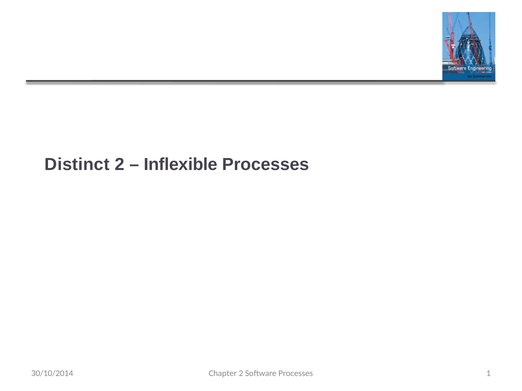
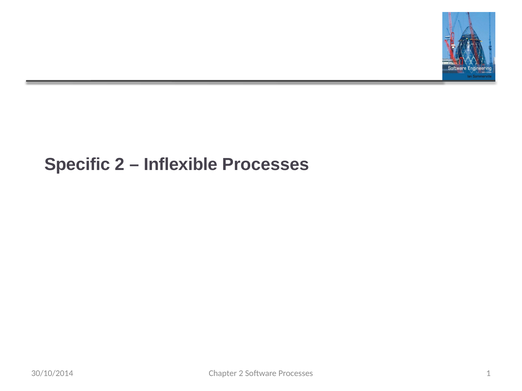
Distinct: Distinct -> Specific
